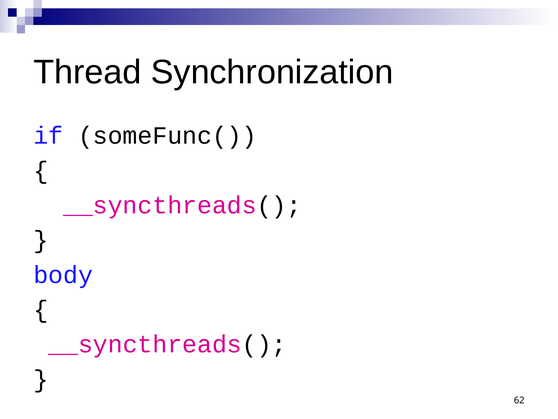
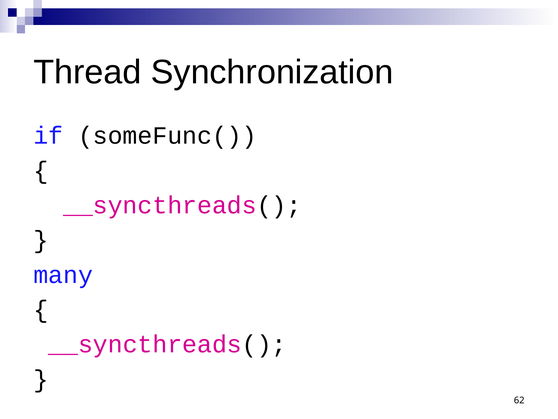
body: body -> many
